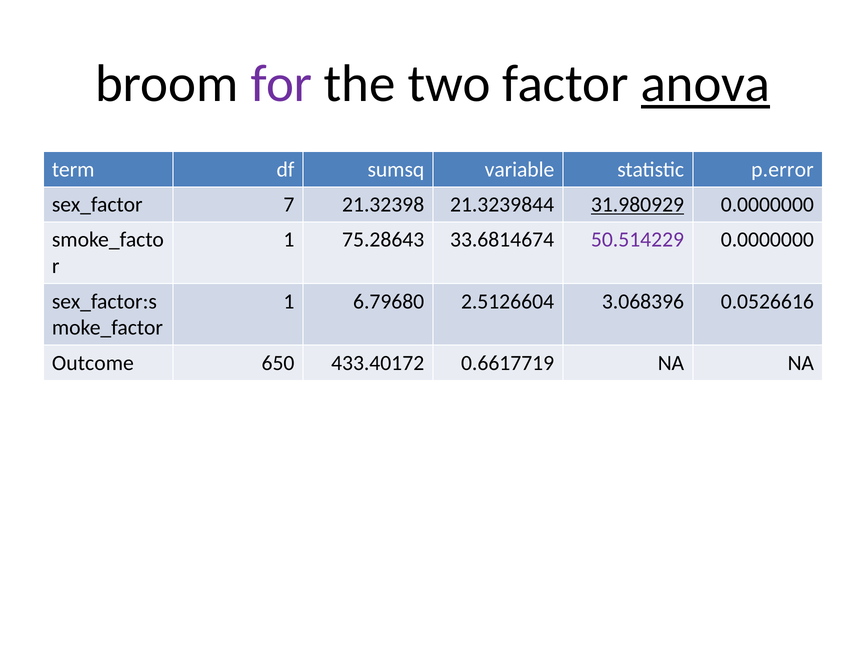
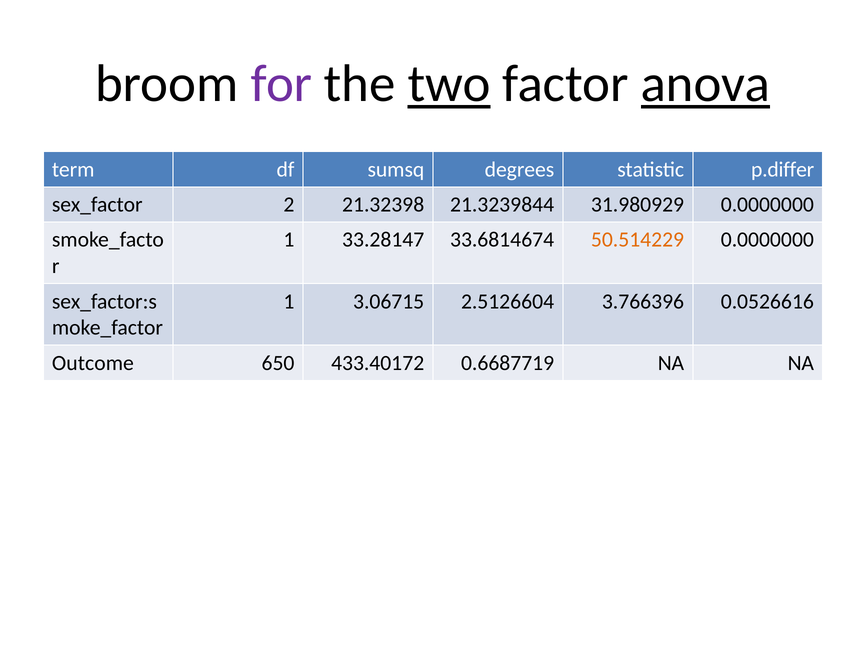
two underline: none -> present
variable: variable -> degrees
p.error: p.error -> p.differ
7: 7 -> 2
31.980929 underline: present -> none
75.28643: 75.28643 -> 33.28147
50.514229 colour: purple -> orange
6.79680: 6.79680 -> 3.06715
3.068396: 3.068396 -> 3.766396
0.6617719: 0.6617719 -> 0.6687719
